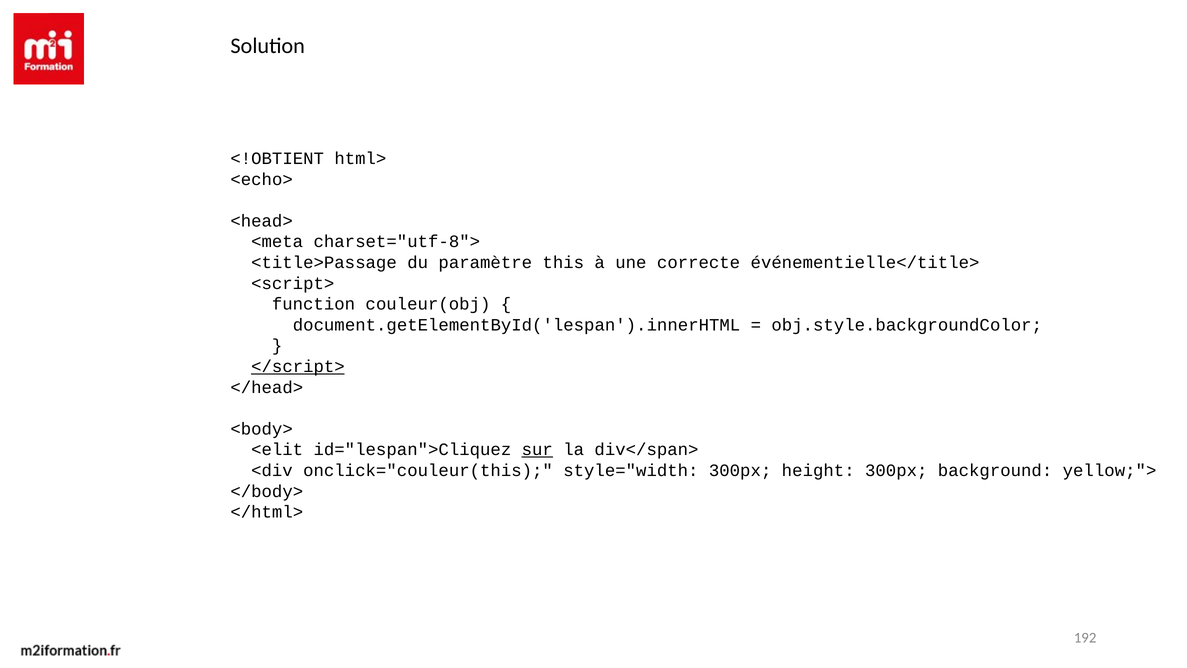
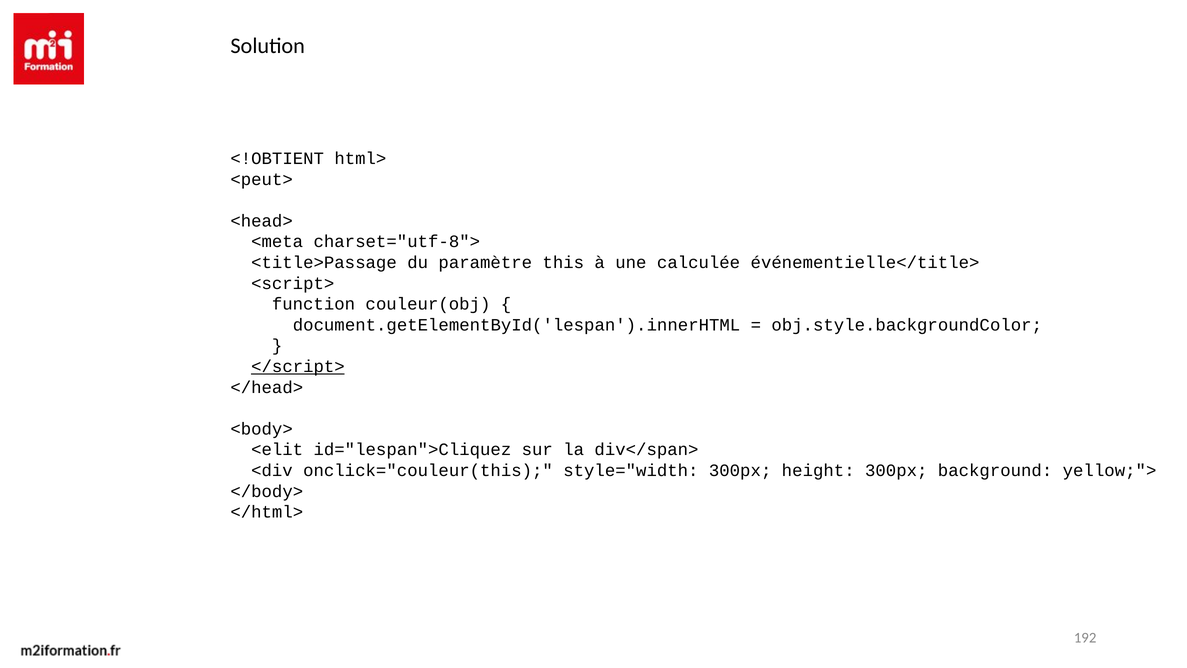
<echo>: <echo> -> <peut>
correcte: correcte -> calculée
sur underline: present -> none
